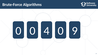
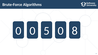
4: 4 -> 5
9: 9 -> 8
